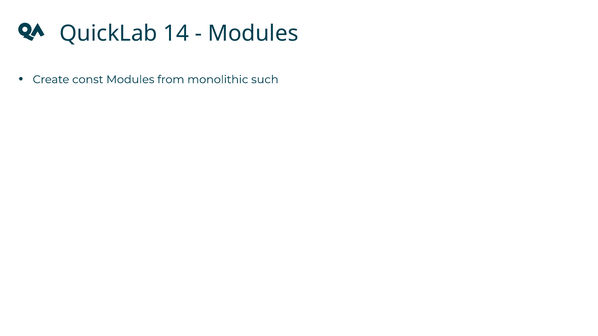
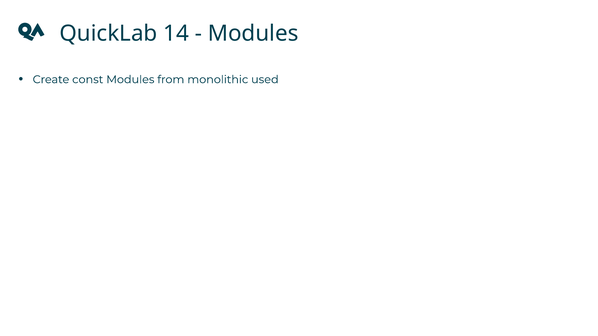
such: such -> used
